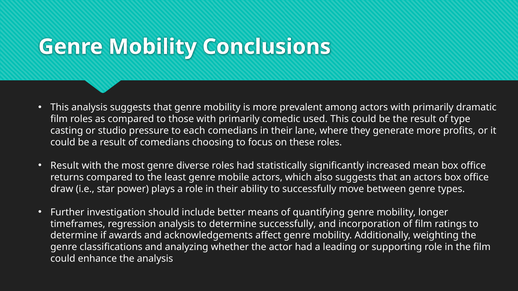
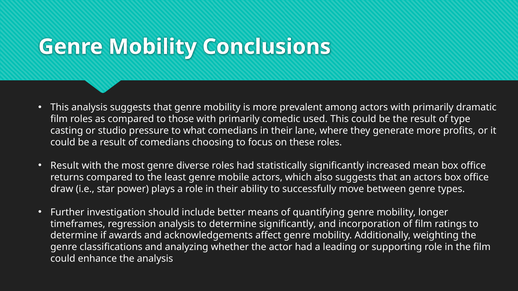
each: each -> what
determine successfully: successfully -> significantly
